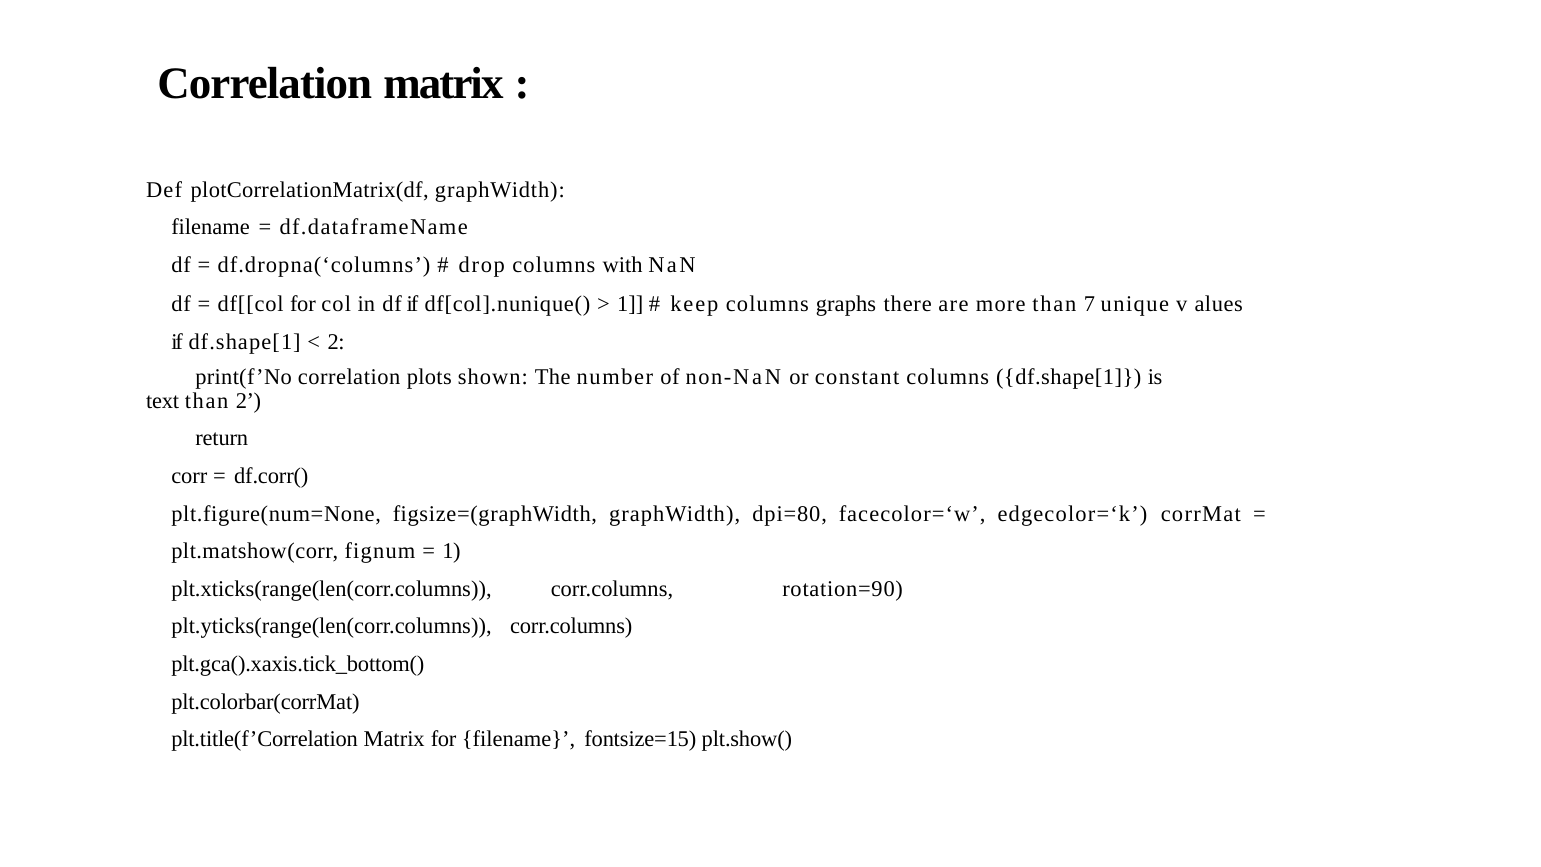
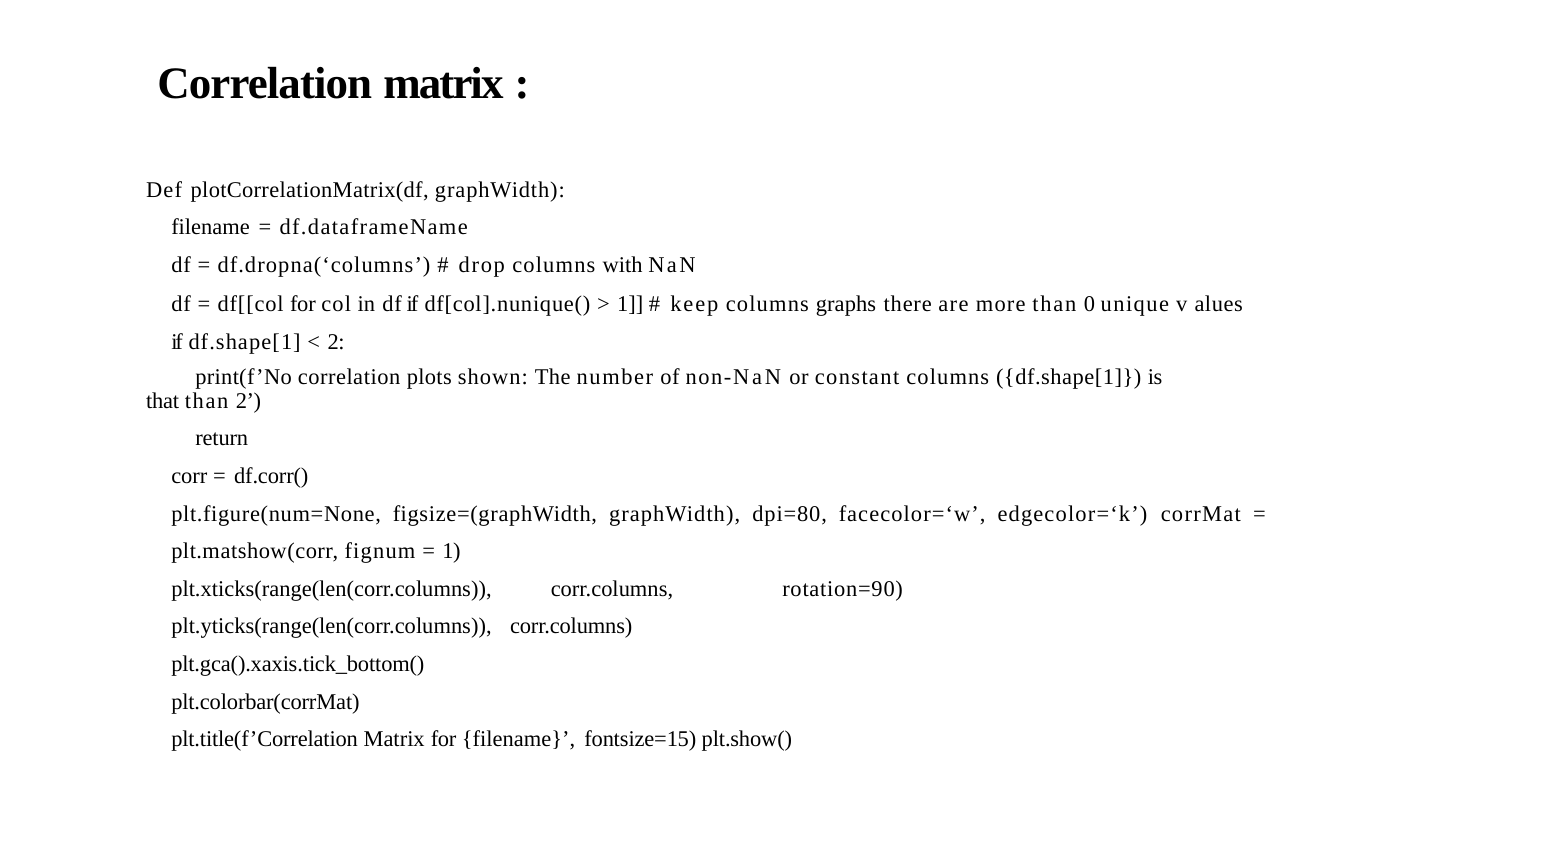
7: 7 -> 0
text: text -> that
